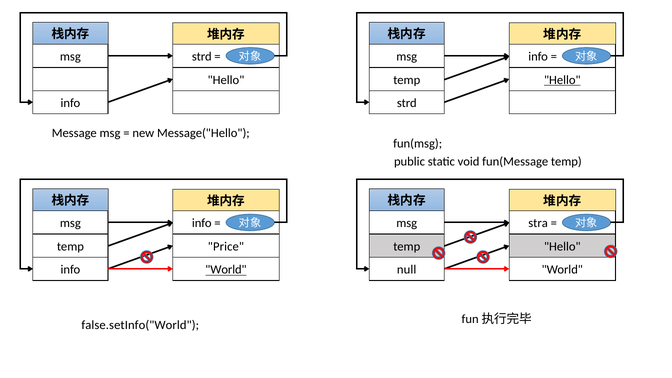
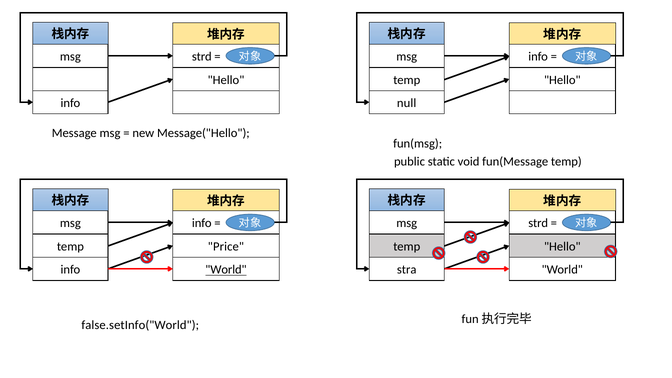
Hello at (562, 80) underline: present -> none
strd at (407, 103): strd -> null
stra at (538, 223): stra -> strd
null: null -> stra
